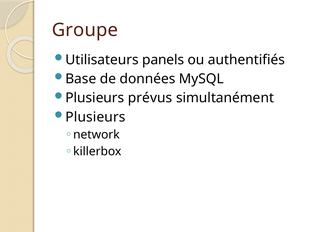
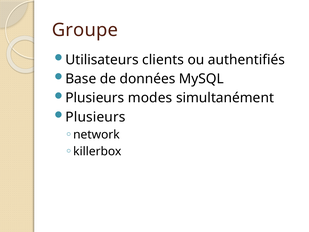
panels: panels -> clients
prévus: prévus -> modes
